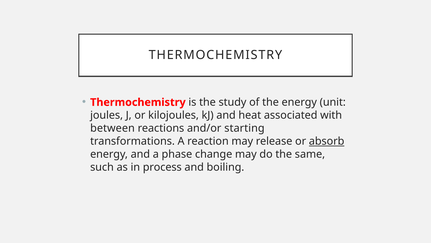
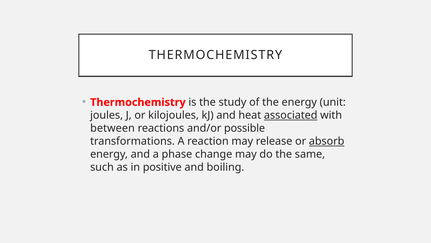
associated underline: none -> present
starting: starting -> possible
process: process -> positive
